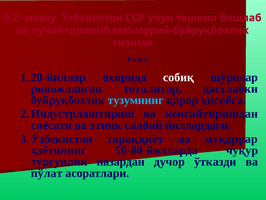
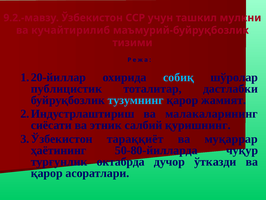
бошлаб: бошлаб -> мулкни
собиқ colour: white -> light blue
ривожланган: ривожланган -> публицистик
ҳисобга: ҳисобга -> жамият
кенгайтиришдан: кенгайтиришдан -> малакаларининг
йиллардаги: йиллардаги -> қуришнинг
назардан: назардан -> октабрда
пўлат at (47, 173): пўлат -> қарор
